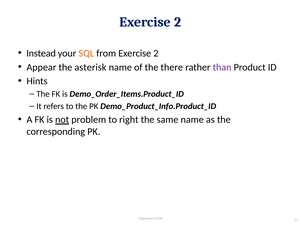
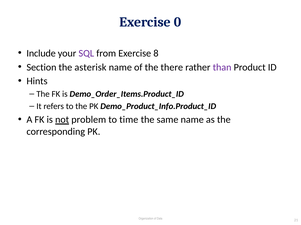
2 at (178, 22): 2 -> 0
Instead: Instead -> Include
SQL colour: orange -> purple
from Exercise 2: 2 -> 8
Appear: Appear -> Section
right: right -> time
